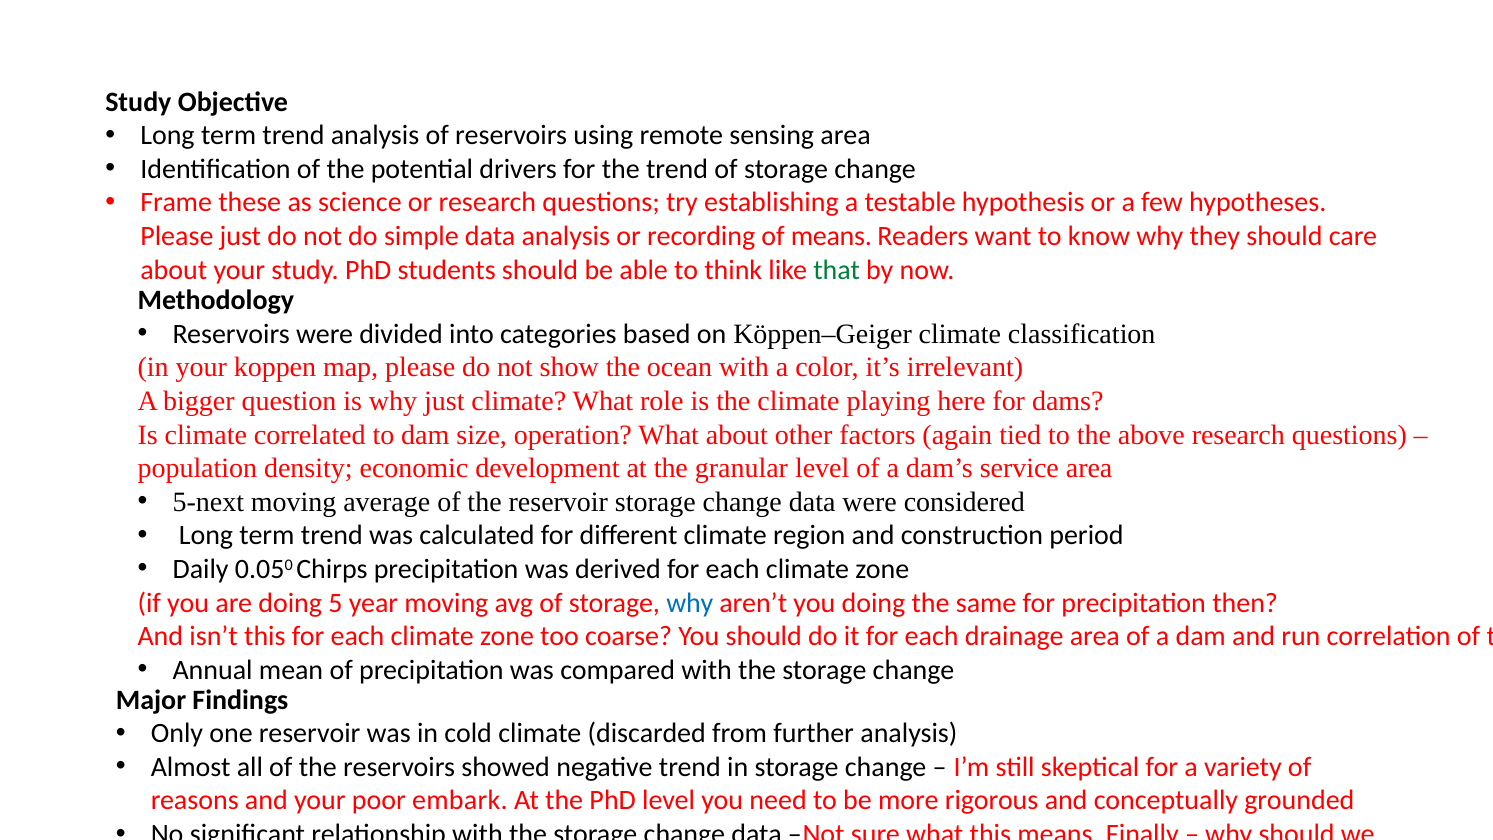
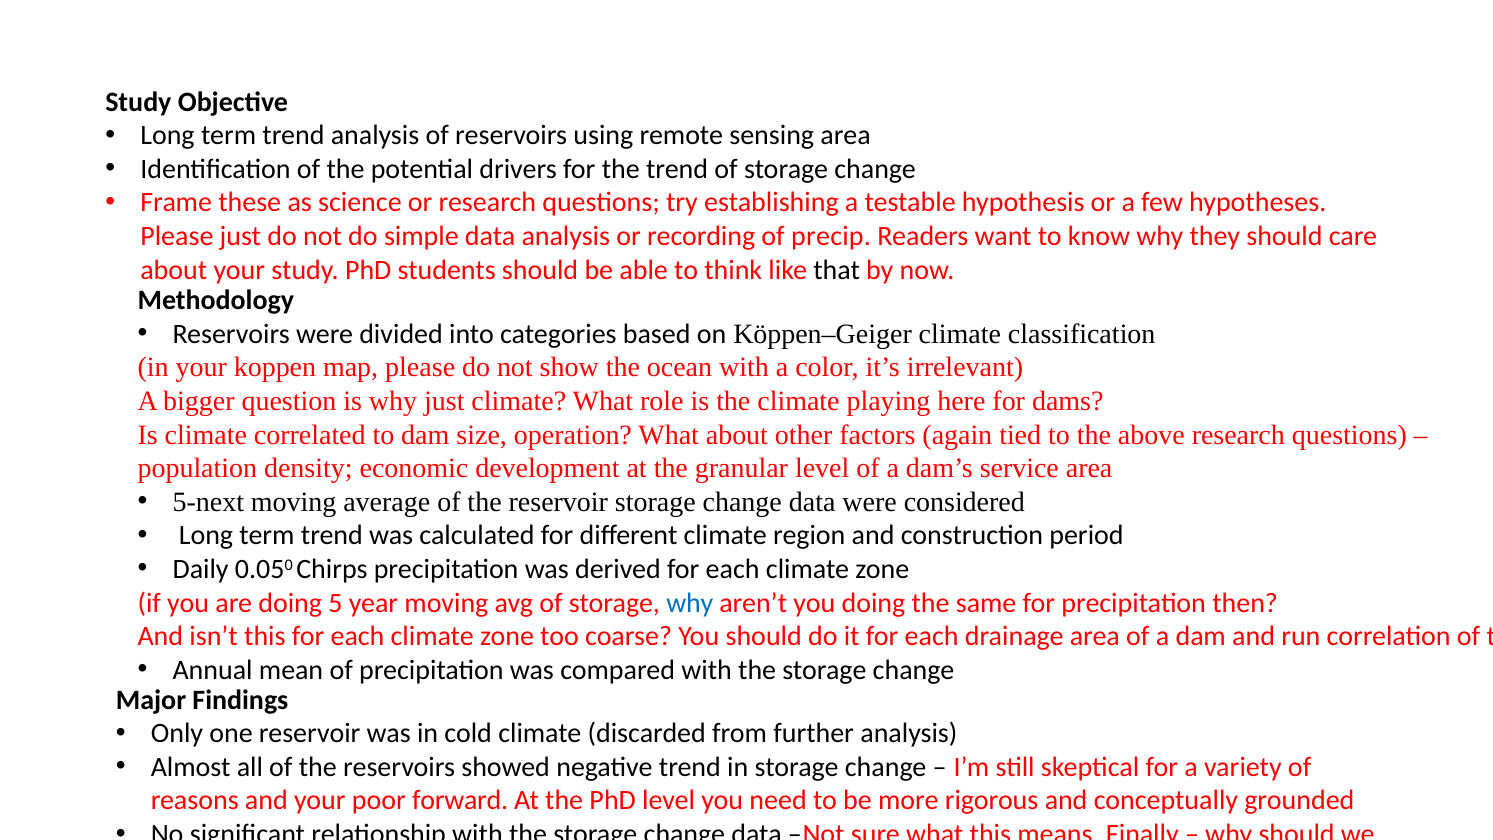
of means: means -> precip
that colour: green -> black
poor embark: embark -> forward
